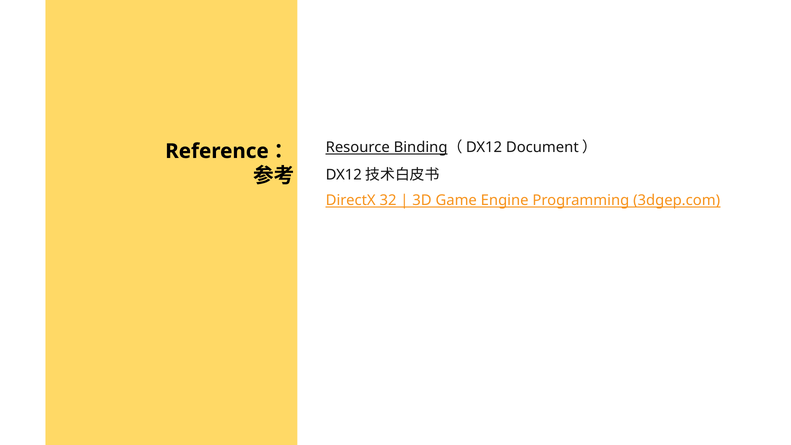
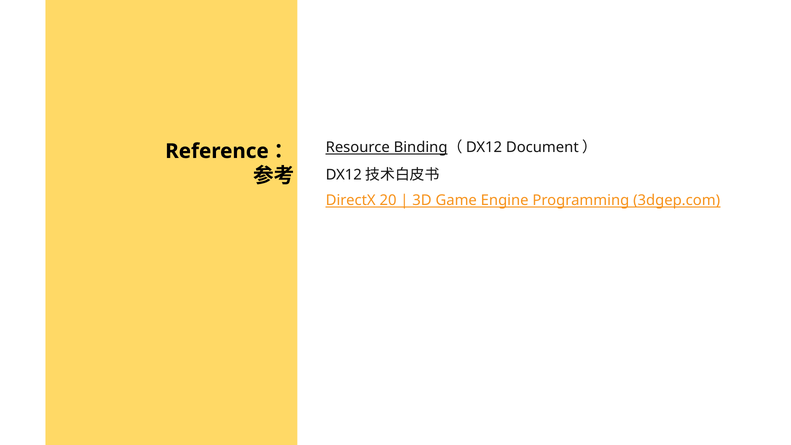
32: 32 -> 20
